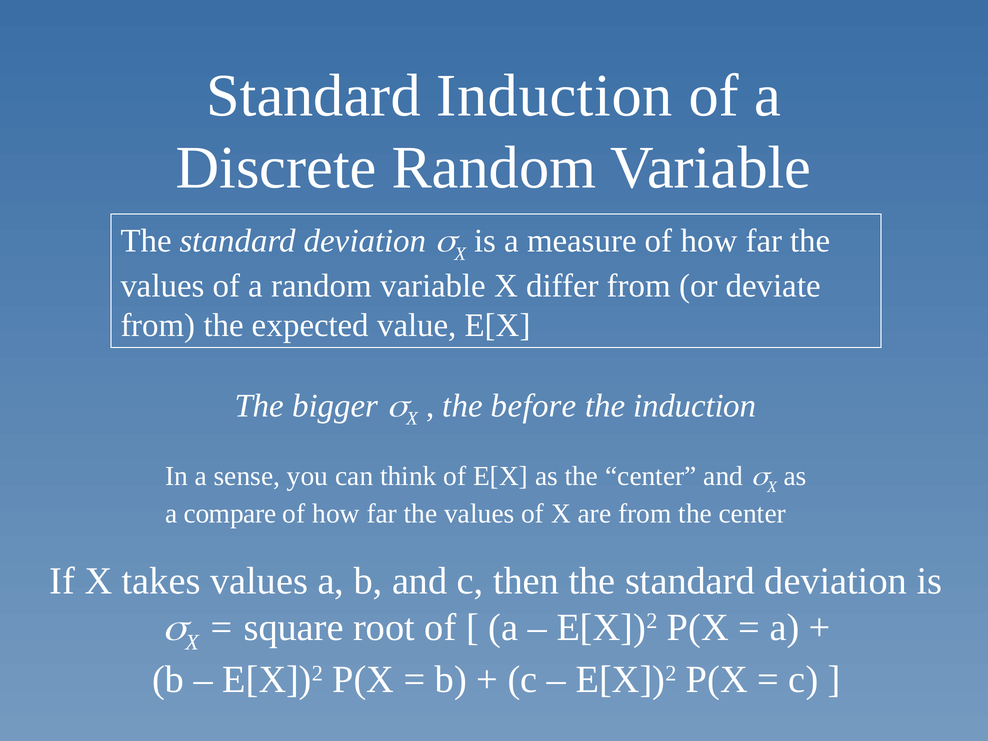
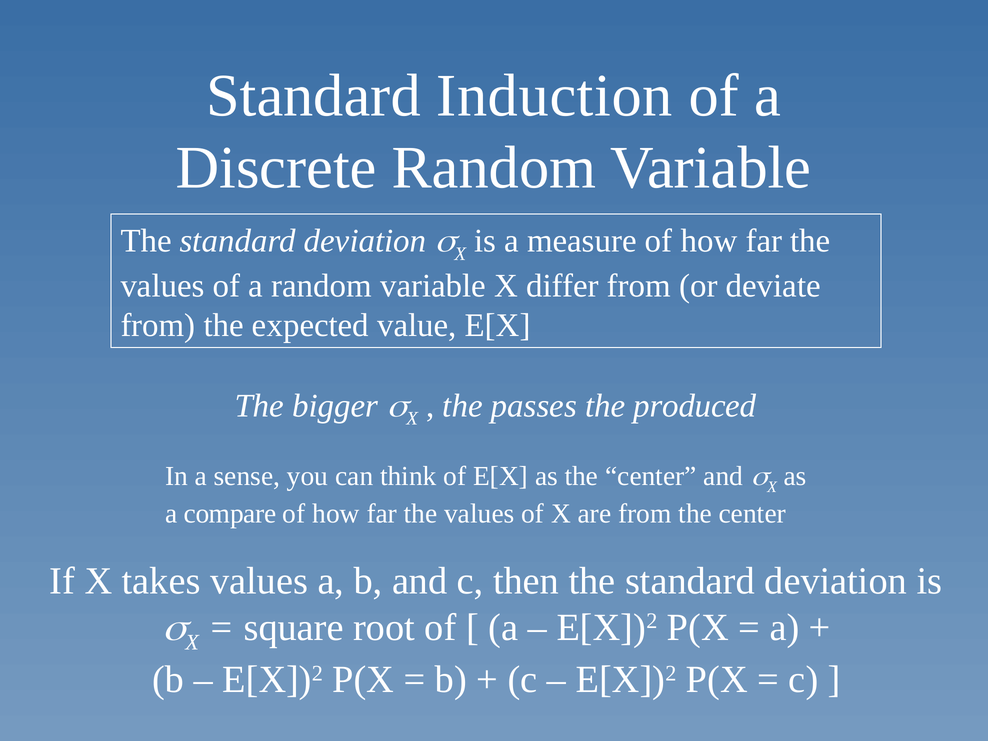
before: before -> passes
the induction: induction -> produced
